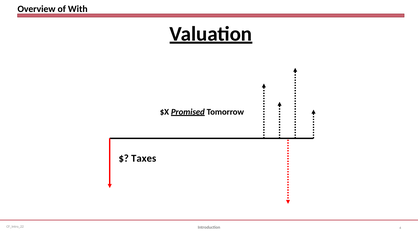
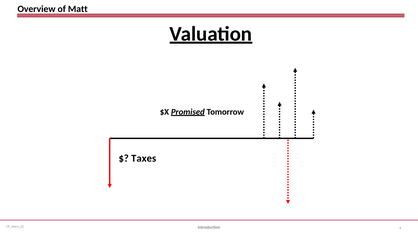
With: With -> Matt
